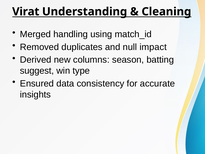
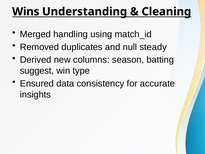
Virat: Virat -> Wins
impact: impact -> steady
